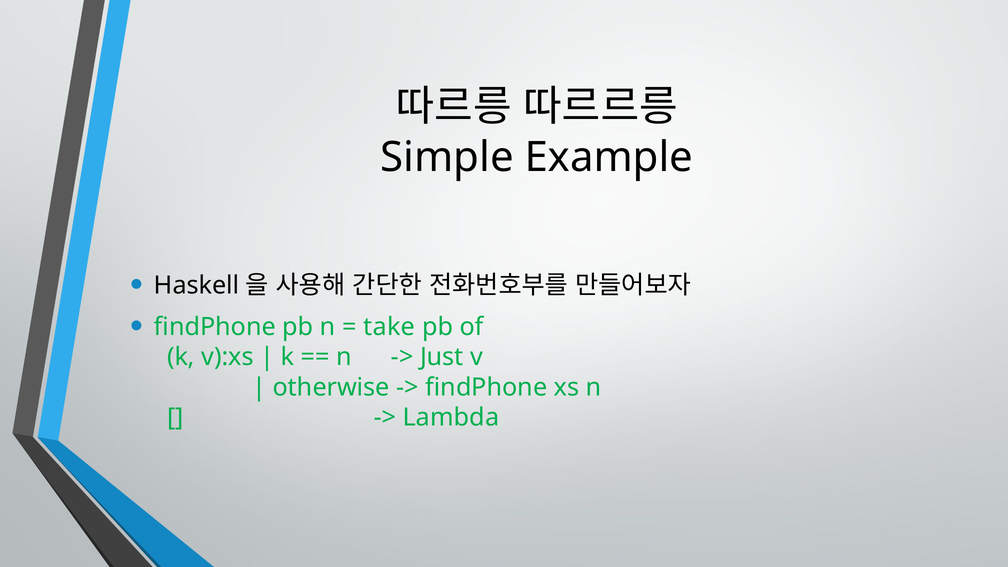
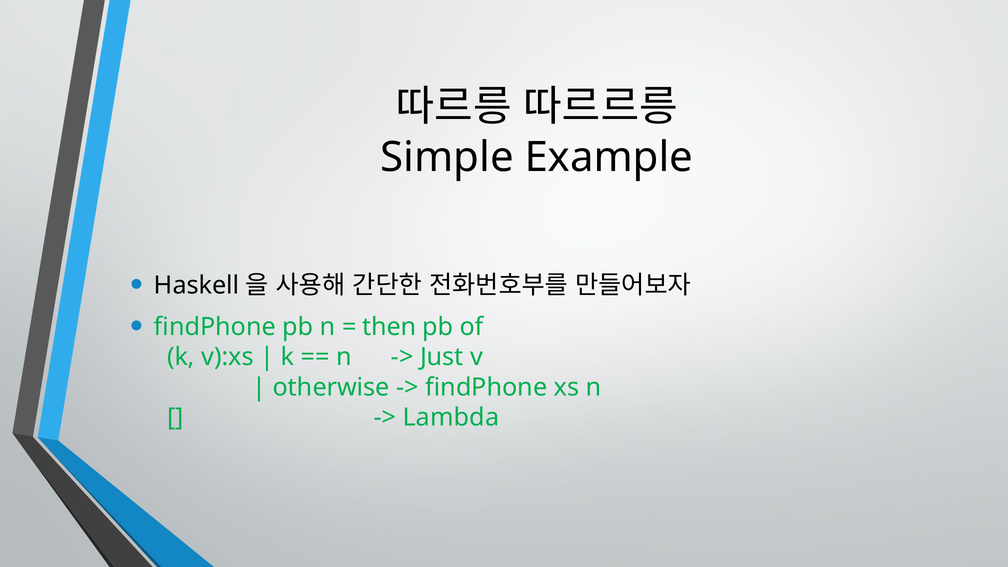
take: take -> then
